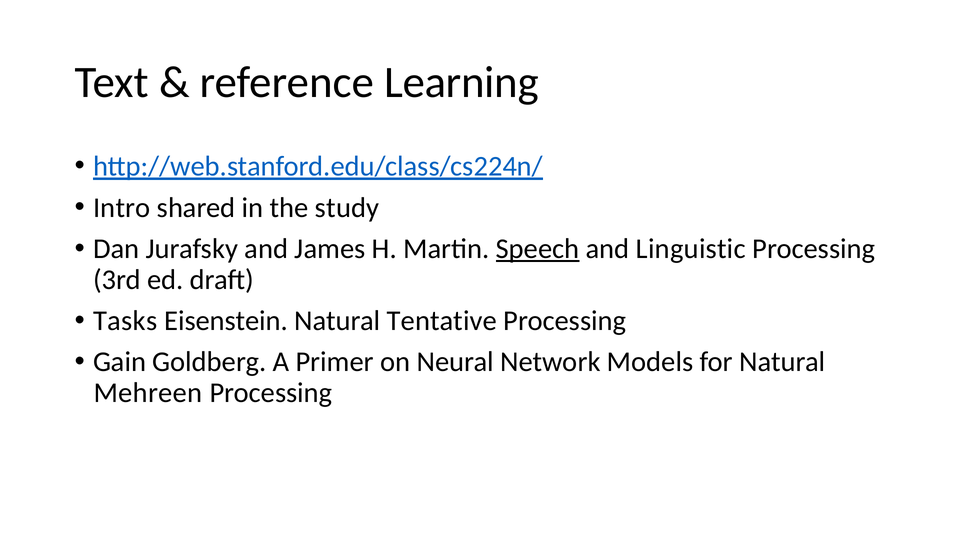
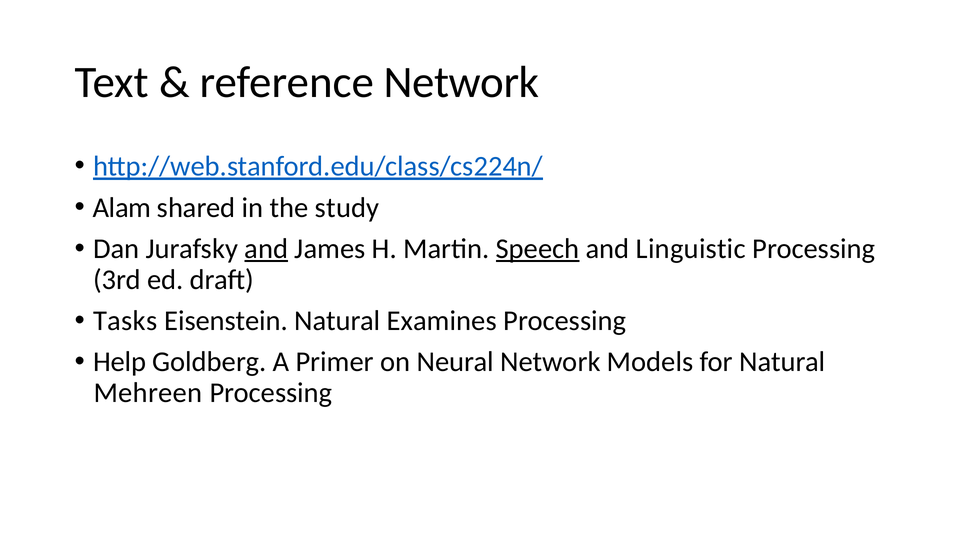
reference Learning: Learning -> Network
Intro: Intro -> Alam
and at (266, 248) underline: none -> present
Tentative: Tentative -> Examines
Gain: Gain -> Help
